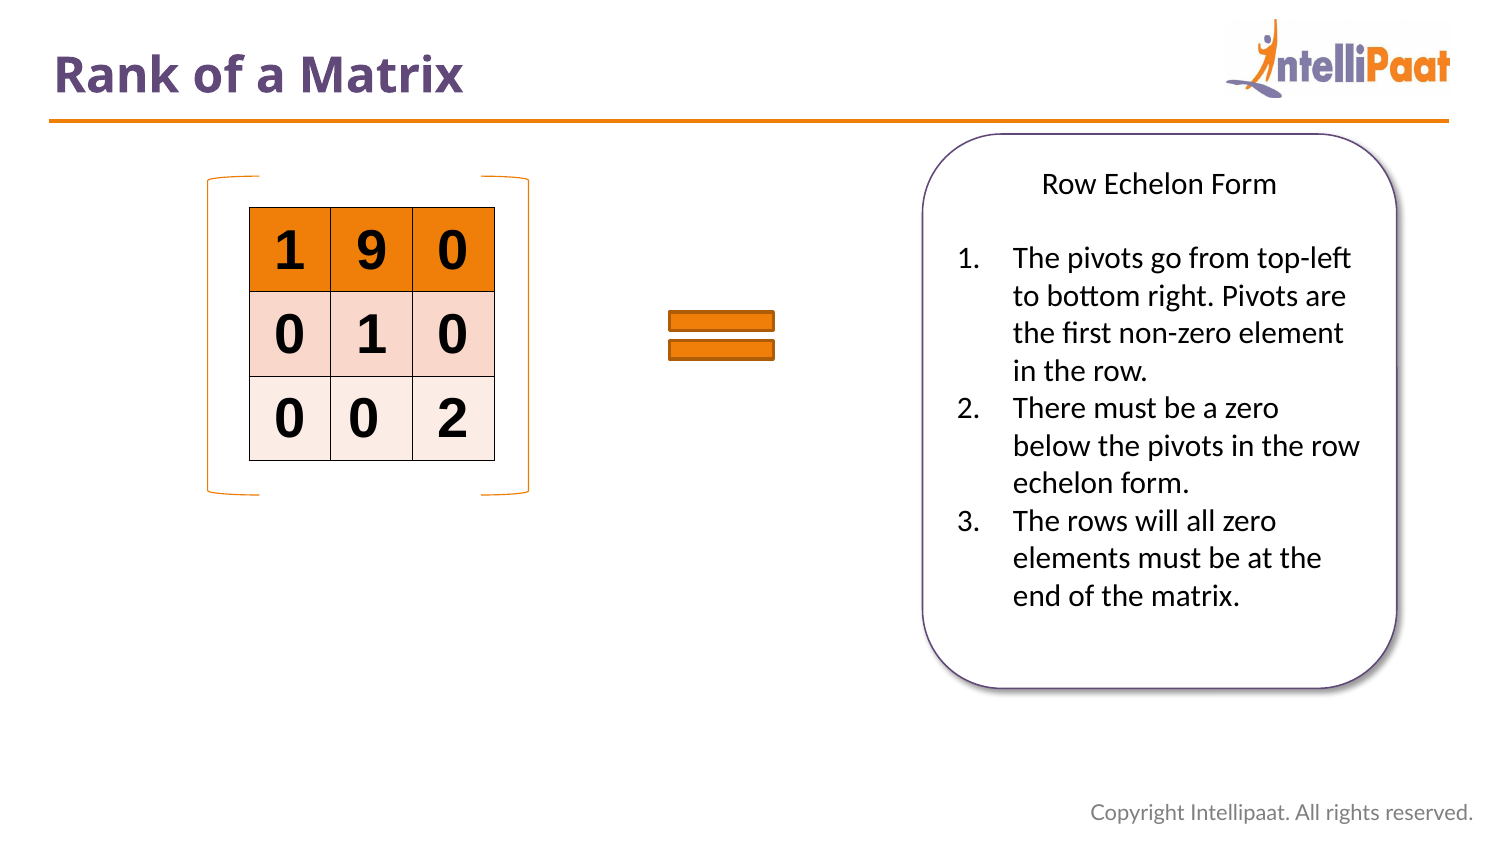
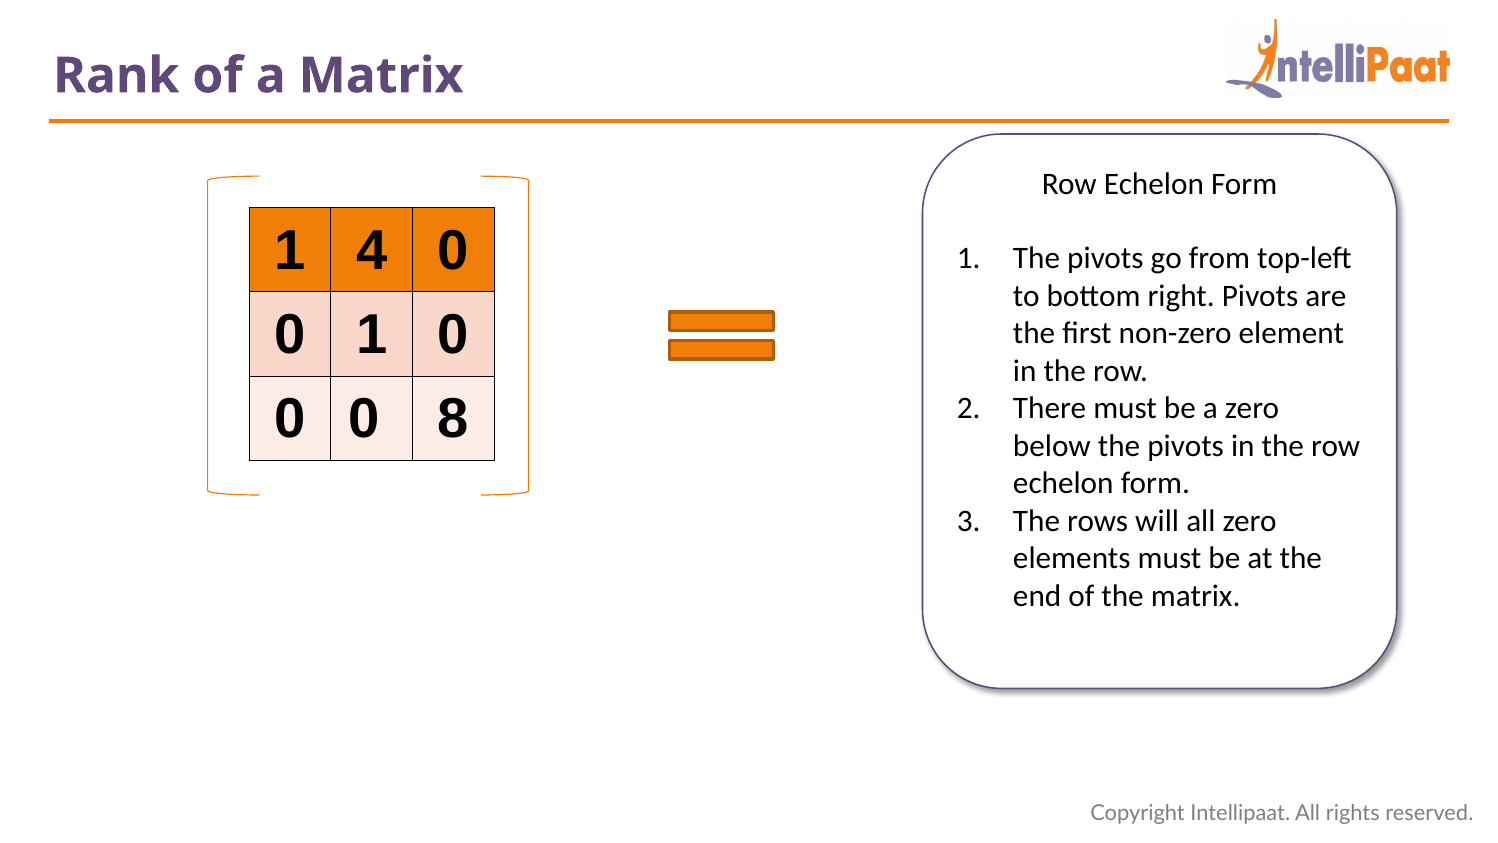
9: 9 -> 4
0 2: 2 -> 8
